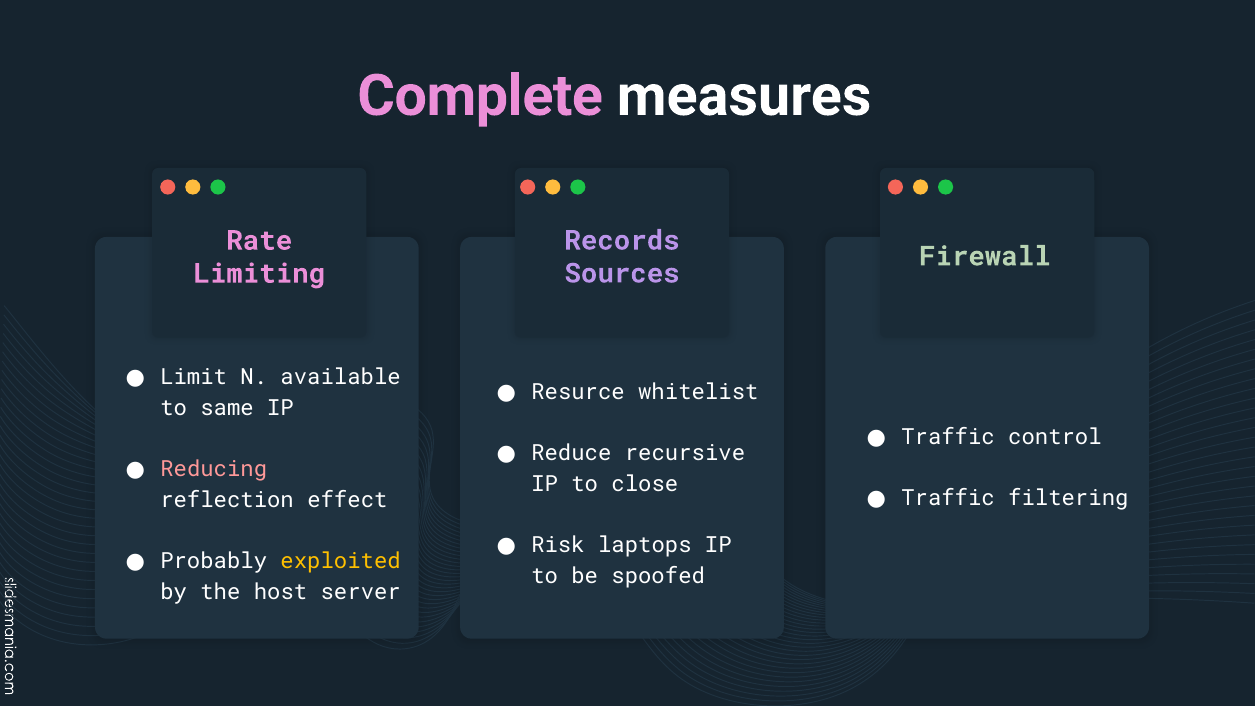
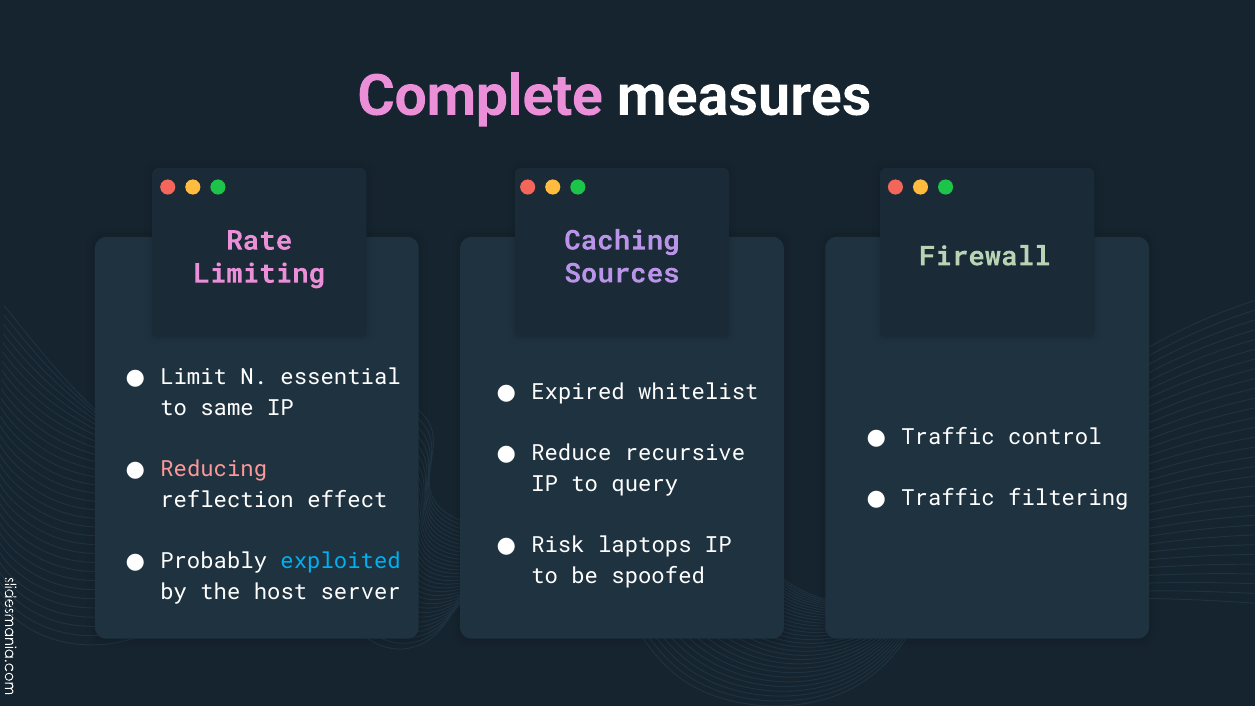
Records: Records -> Caching
available: available -> essential
Resurce: Resurce -> Expired
close: close -> query
exploited colour: yellow -> light blue
